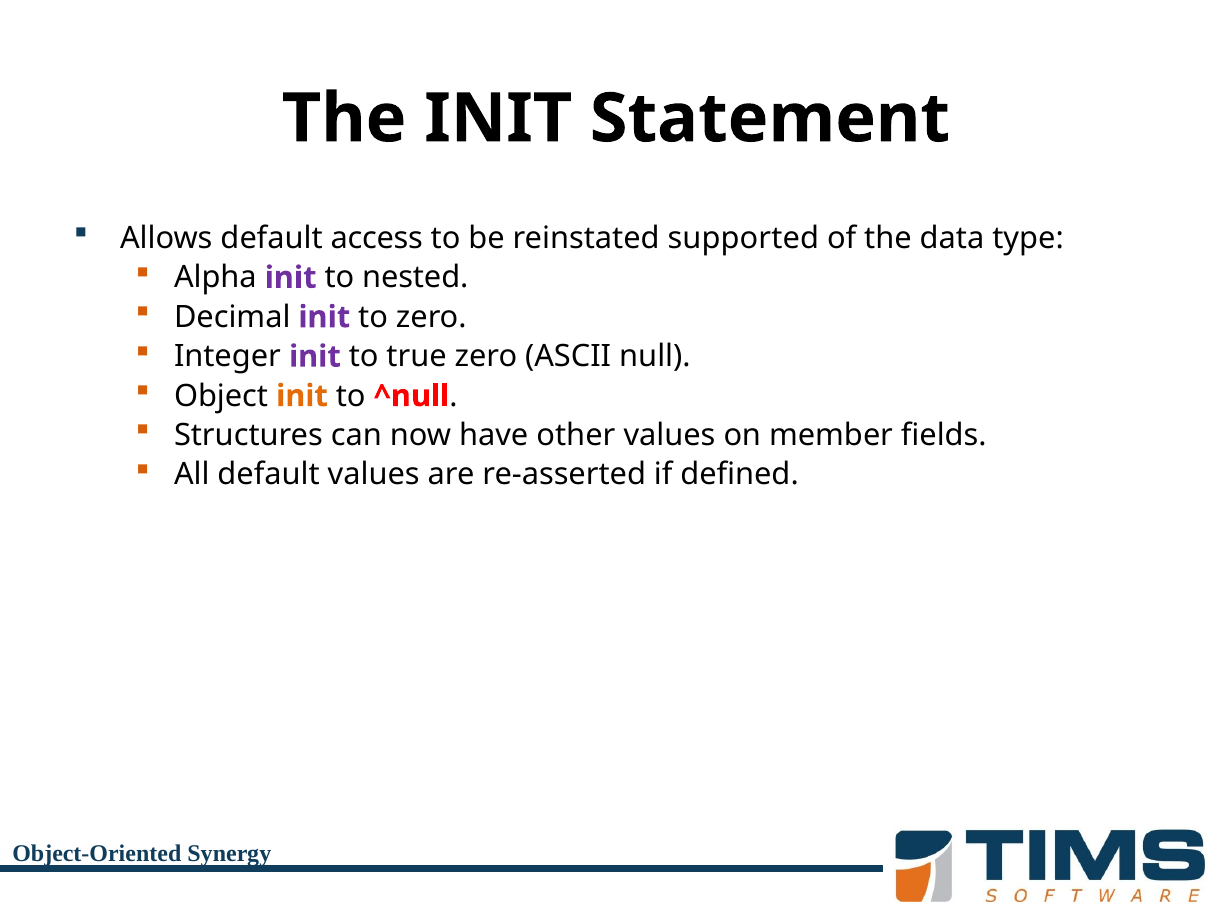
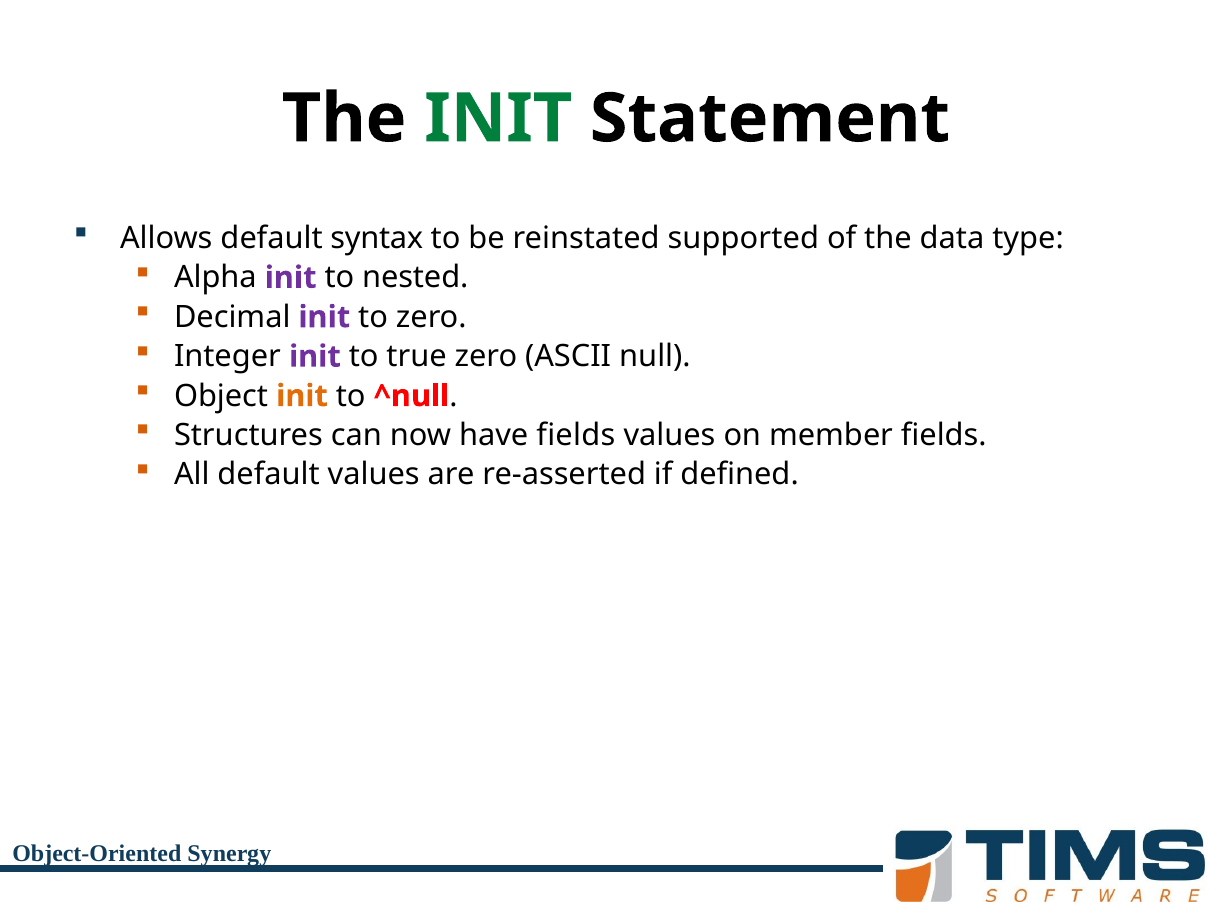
INIT at (498, 119) colour: black -> green
access: access -> syntax
have other: other -> fields
